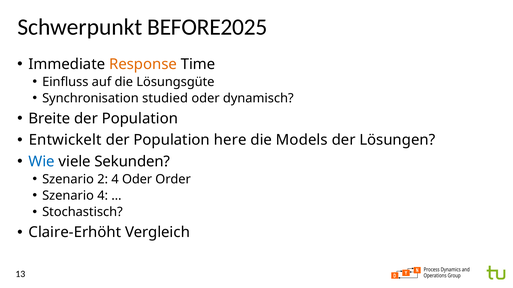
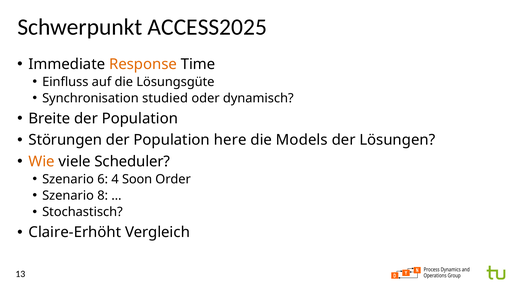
BEFORE2025: BEFORE2025 -> ACCESS2025
Entwickelt: Entwickelt -> Störungen
Wie colour: blue -> orange
Sekunden: Sekunden -> Scheduler
2: 2 -> 6
4 Oder: Oder -> Soon
Szenario 4: 4 -> 8
